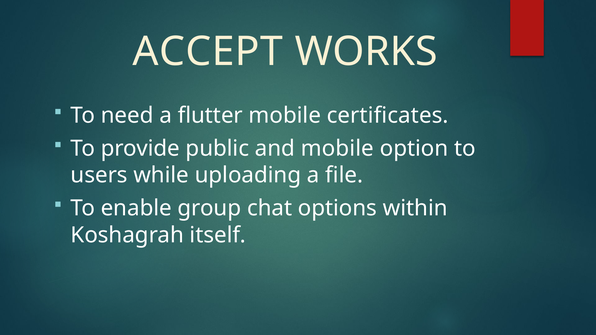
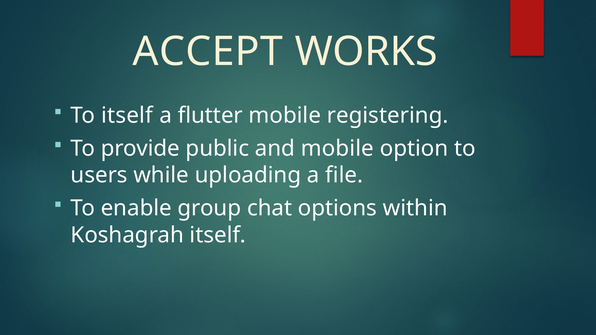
To need: need -> itself
certificates: certificates -> registering
